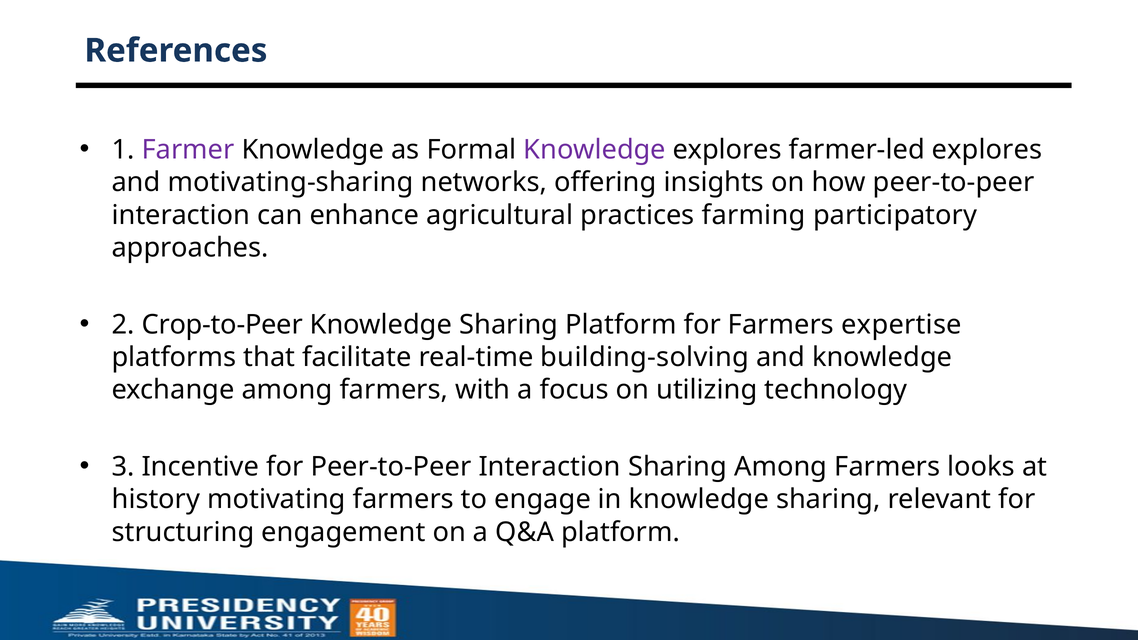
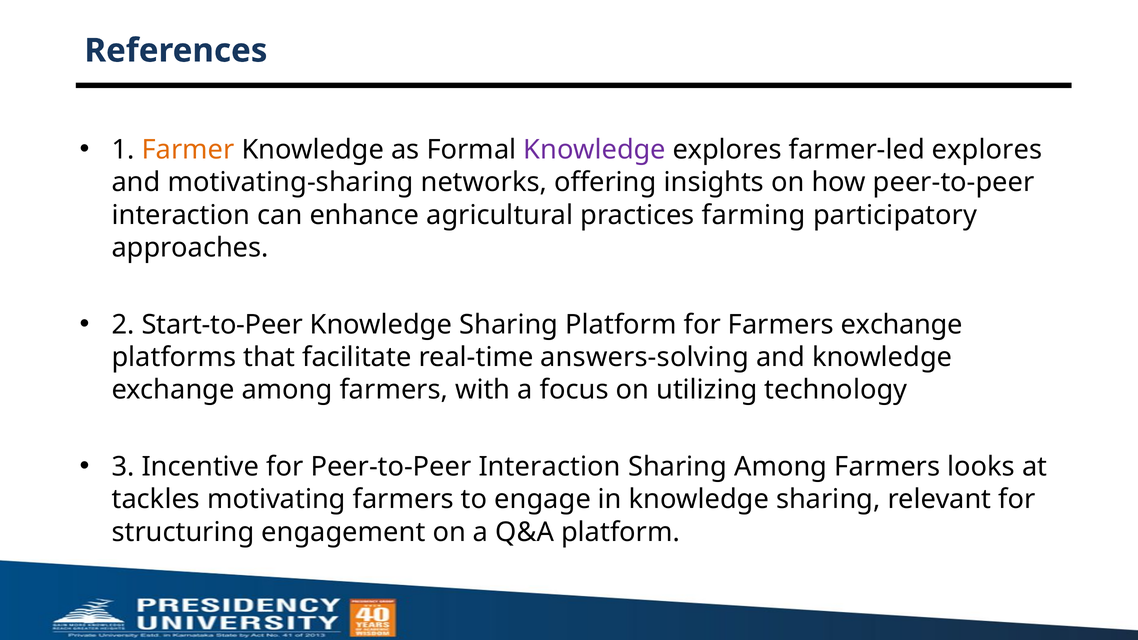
Farmer colour: purple -> orange
Crop-to-Peer: Crop-to-Peer -> Start-to-Peer
Farmers expertise: expertise -> exchange
building-solving: building-solving -> answers-solving
history: history -> tackles
